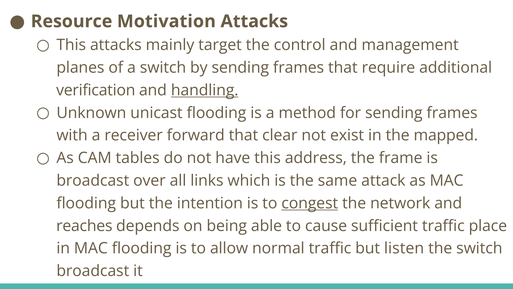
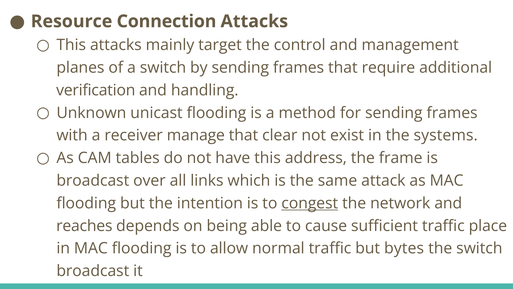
Motivation: Motivation -> Connection
handling underline: present -> none
forward: forward -> manage
mapped: mapped -> systems
listen: listen -> bytes
